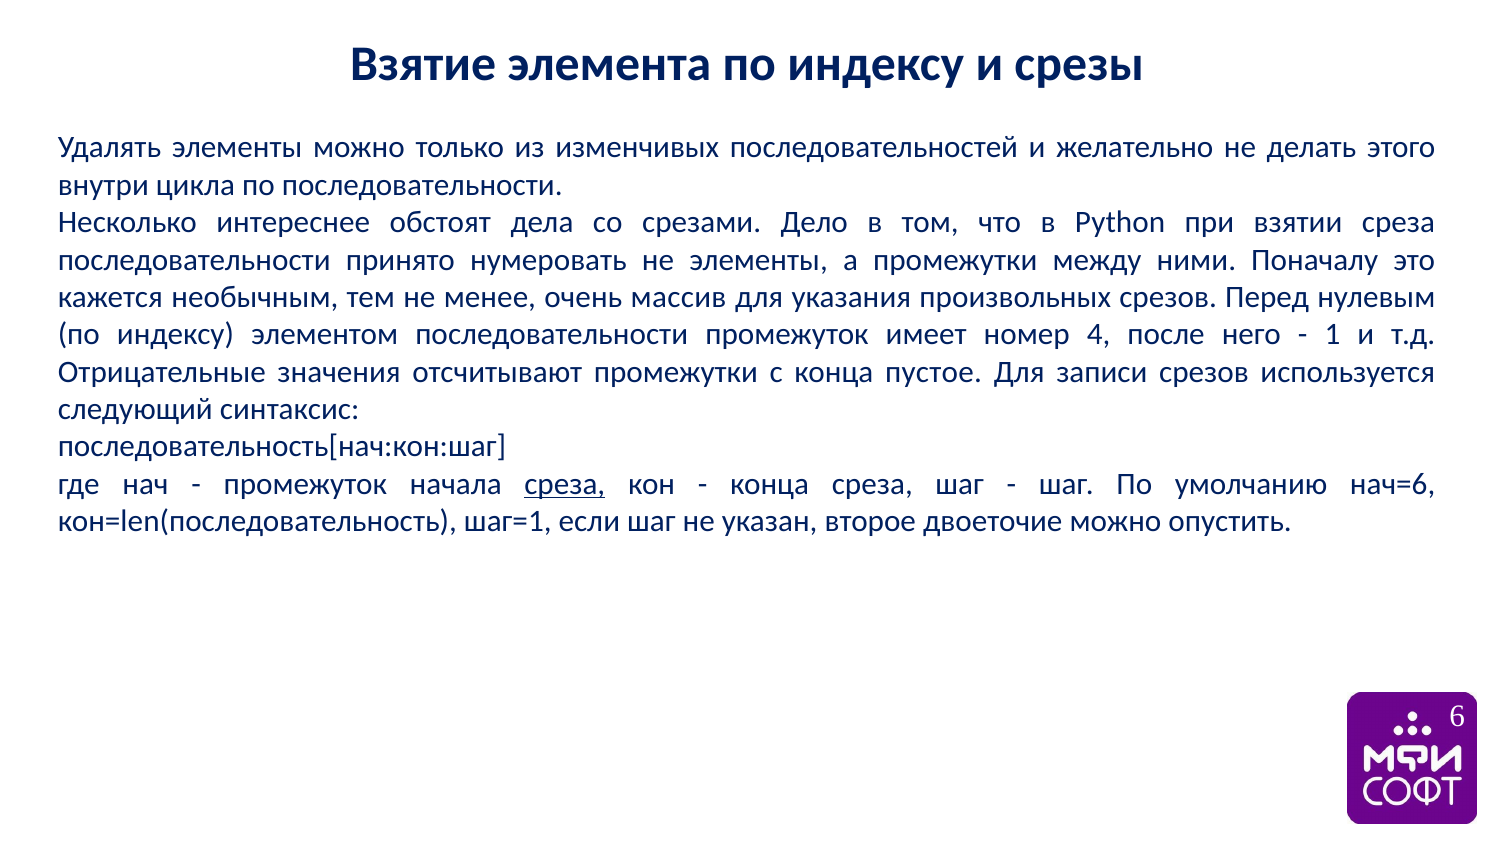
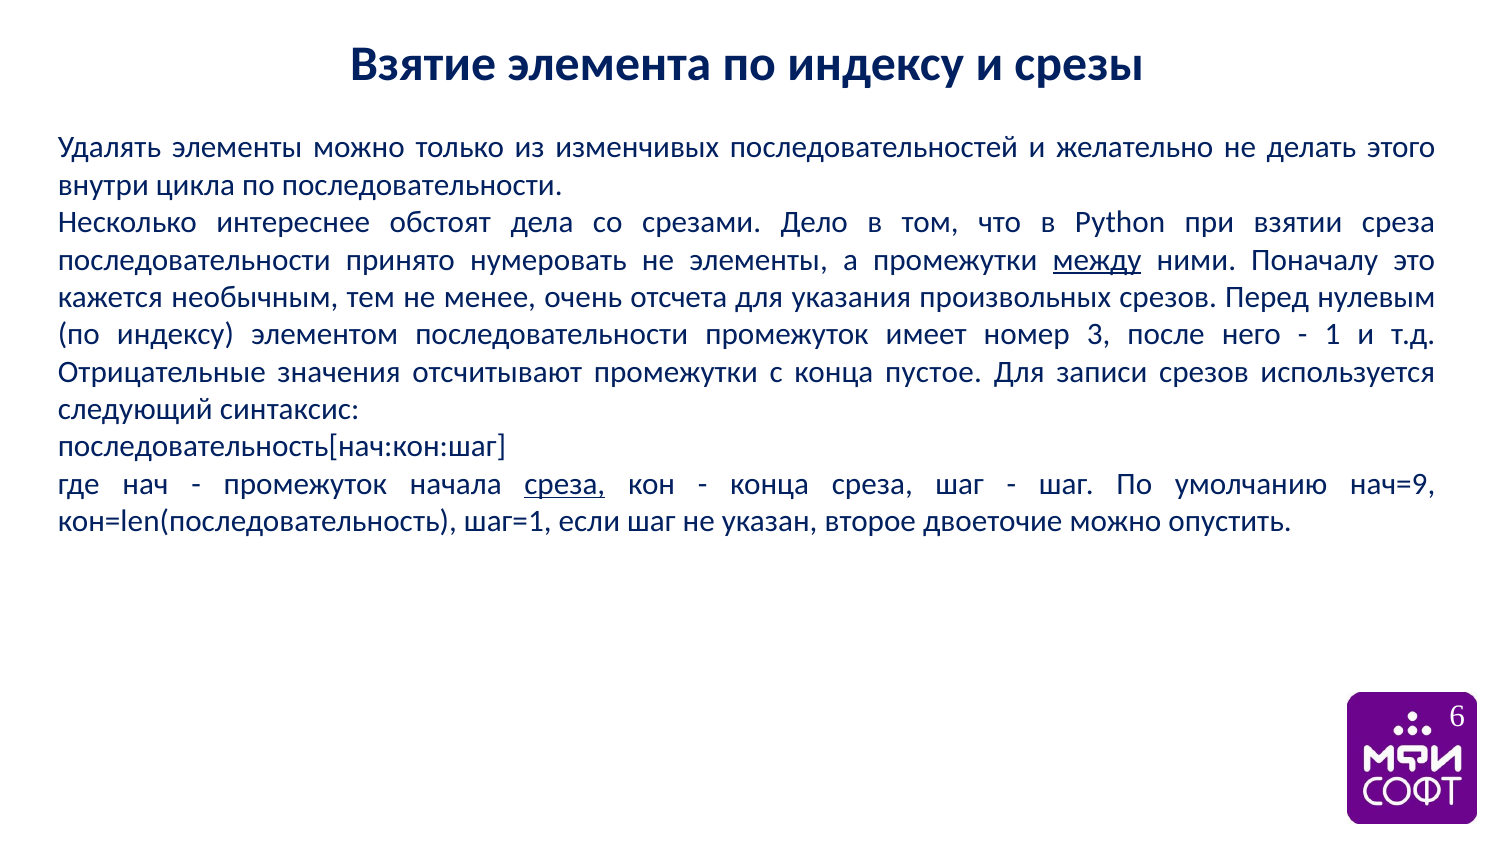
между underline: none -> present
массив: массив -> отсчета
4: 4 -> 3
нач=6: нач=6 -> нач=9
